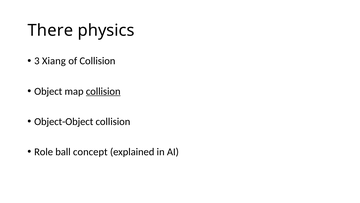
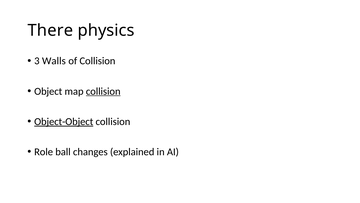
Xiang: Xiang -> Walls
Object-Object underline: none -> present
concept: concept -> changes
